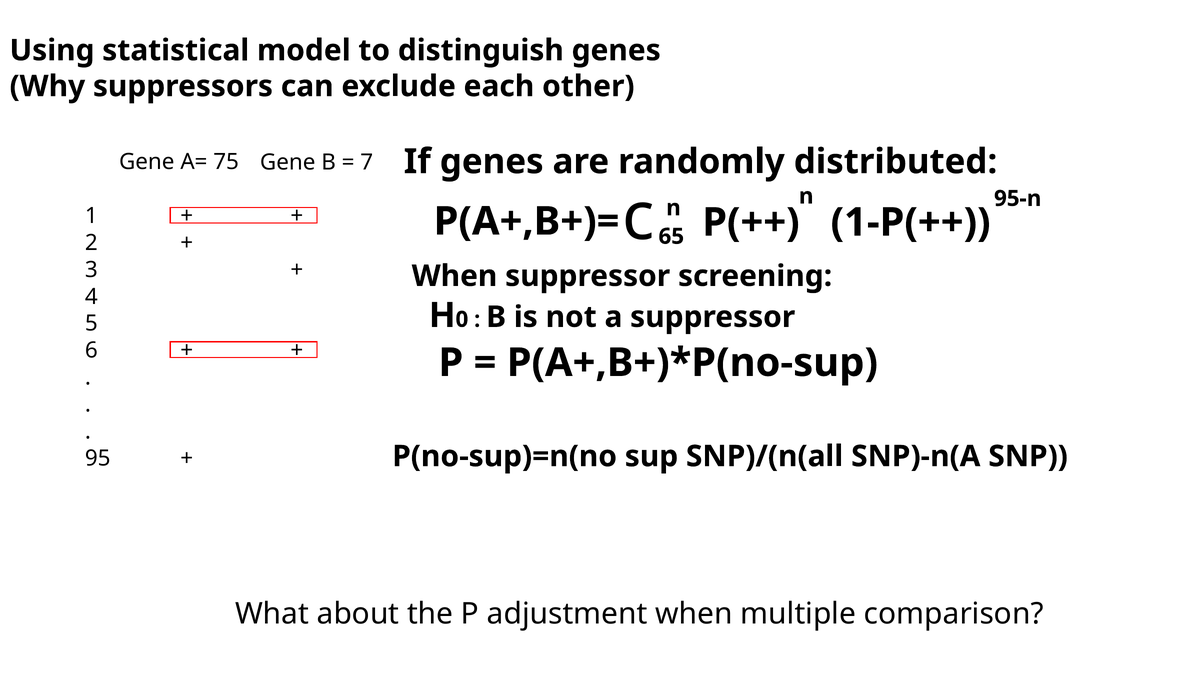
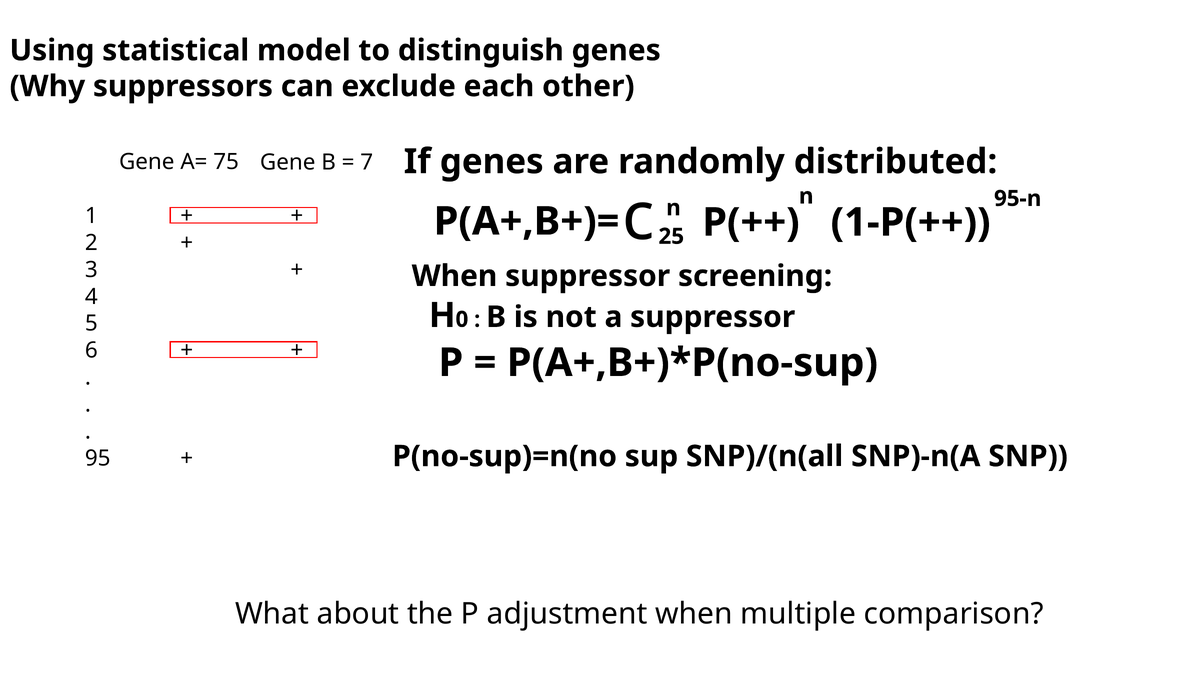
65: 65 -> 25
